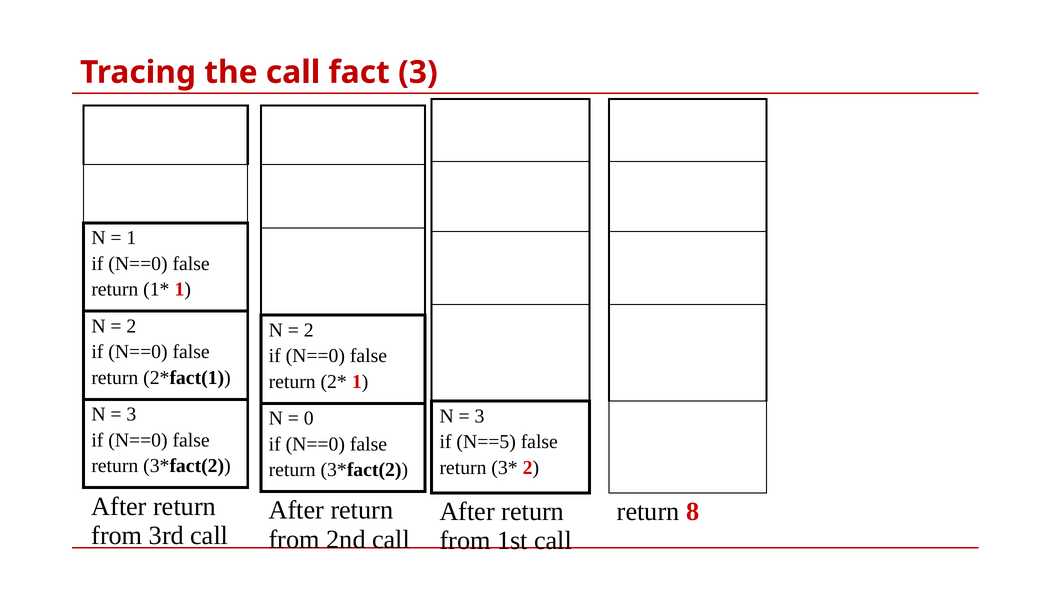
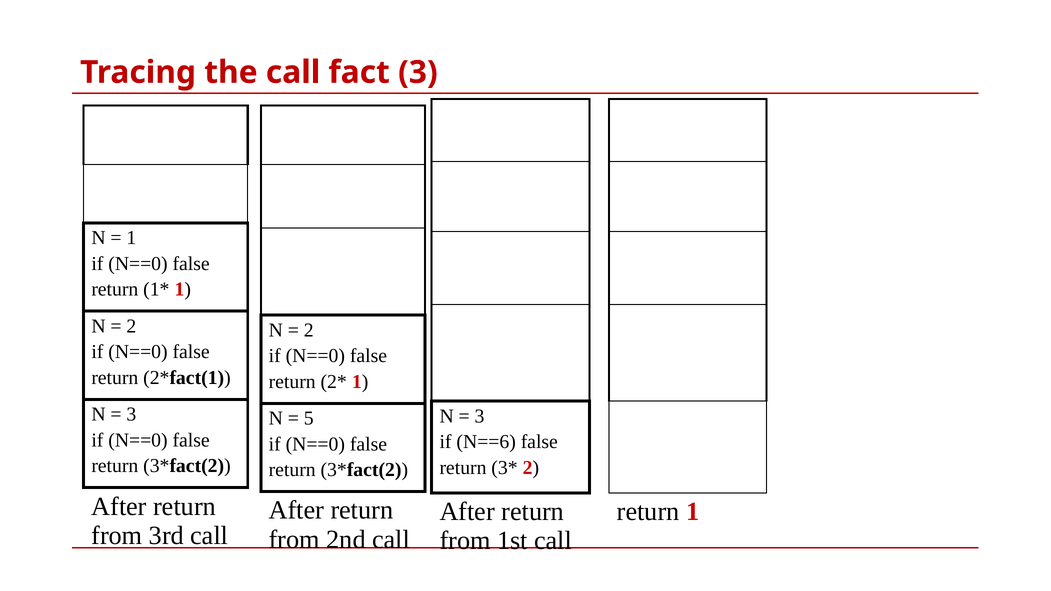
0: 0 -> 5
N==5: N==5 -> N==6
return 8: 8 -> 1
